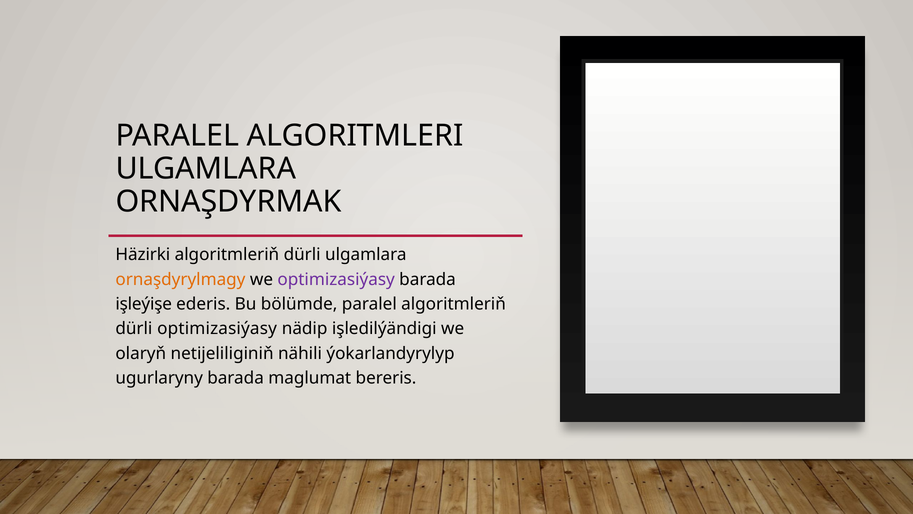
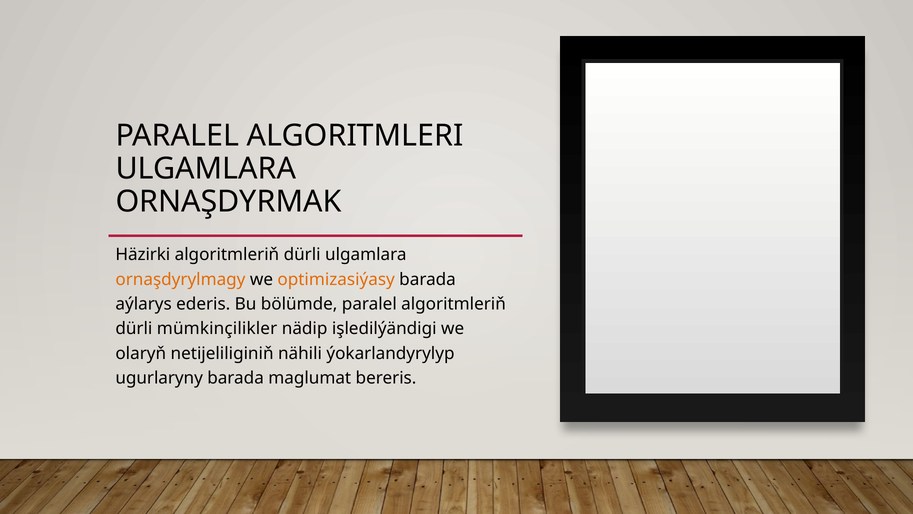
optimizasiýasy at (336, 279) colour: purple -> orange
işleýişe: işleýişe -> aýlarys
dürli optimizasiýasy: optimizasiýasy -> mümkinçilikler
